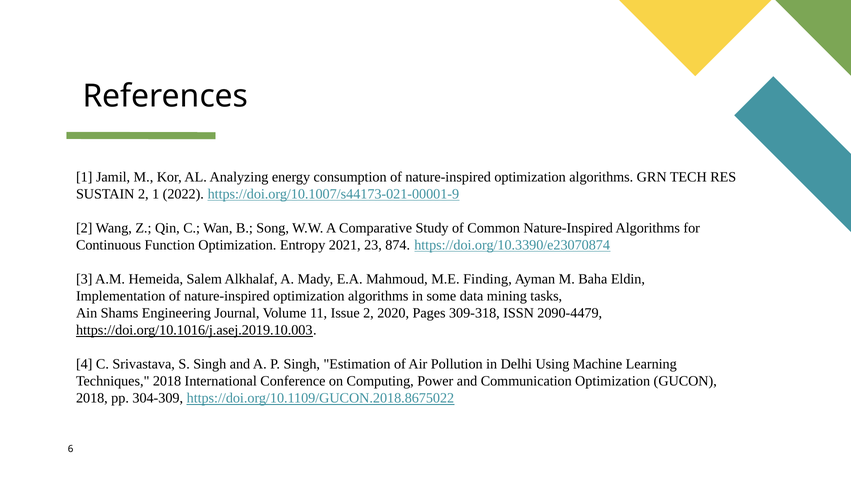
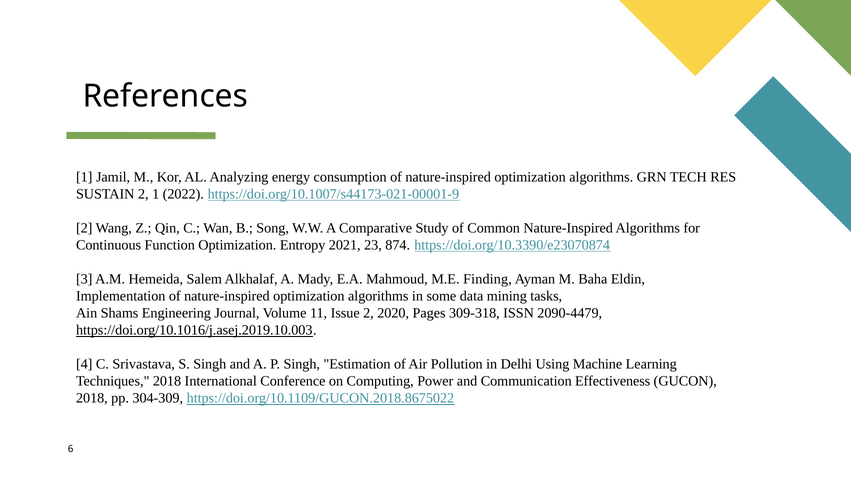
Communication Optimization: Optimization -> Effectiveness
